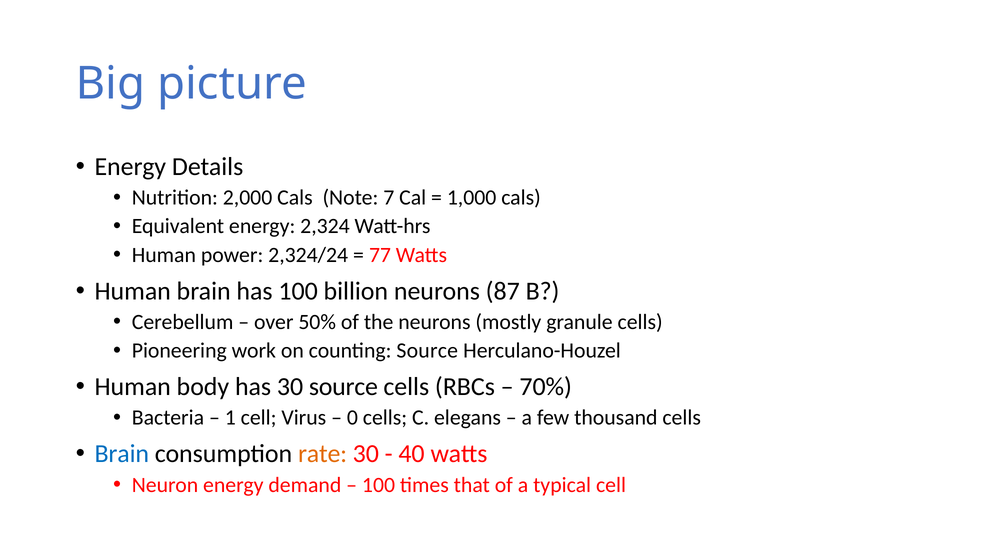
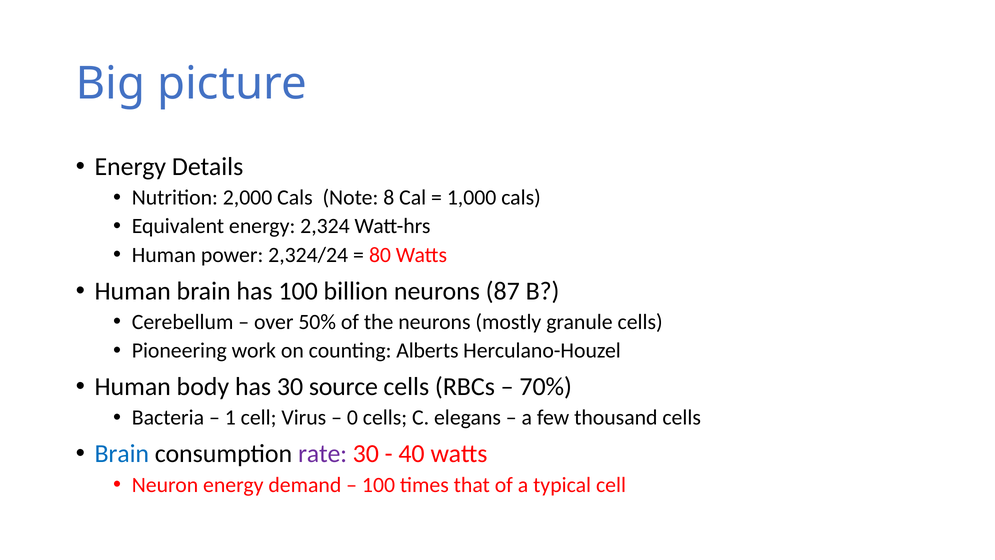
7: 7 -> 8
77: 77 -> 80
counting Source: Source -> Alberts
rate colour: orange -> purple
